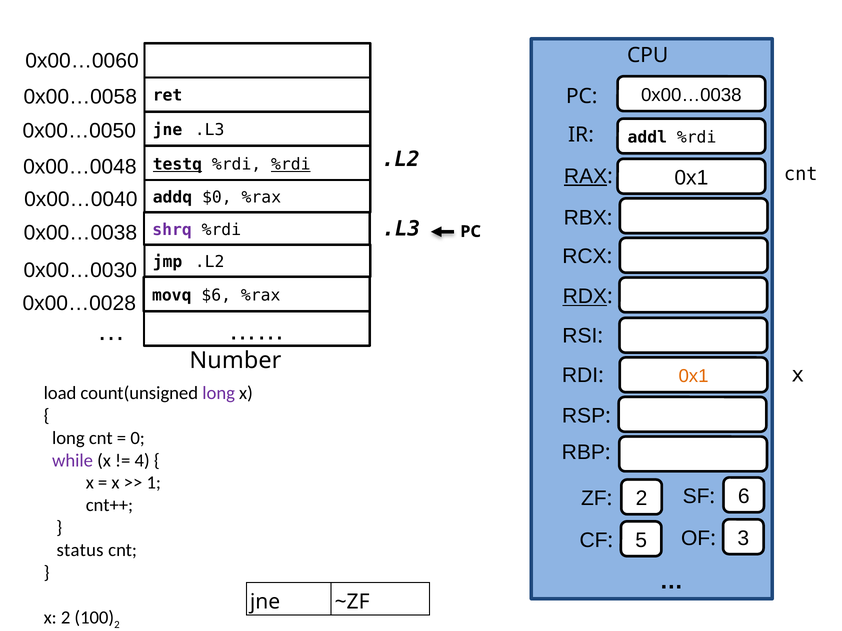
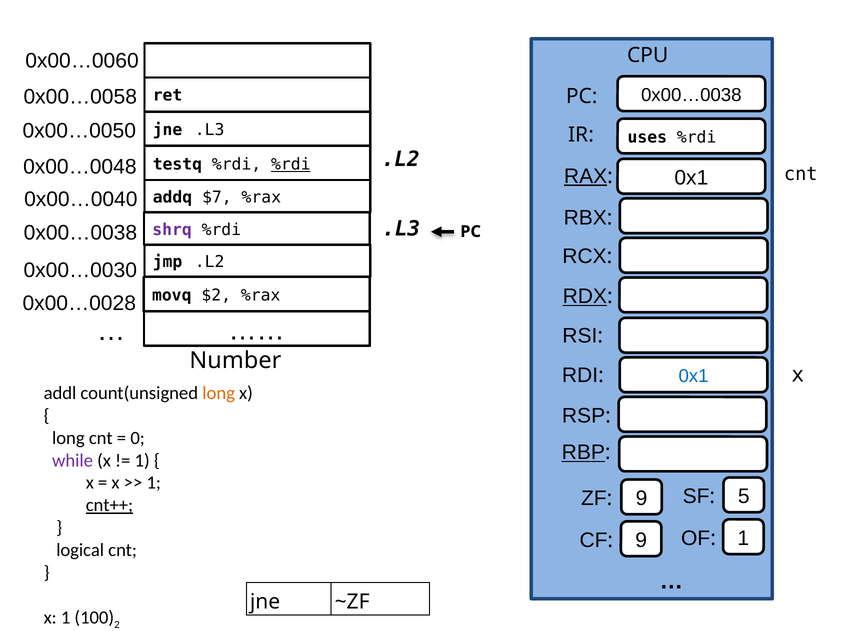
addl: addl -> uses
testq underline: present -> none
$0: $0 -> $7
$6: $6 -> $2
0x1 at (694, 376) colour: orange -> blue
load: load -> addl
long at (219, 393) colour: purple -> orange
RBP underline: none -> present
4 at (142, 461): 4 -> 1
2 at (642, 499): 2 -> 9
6: 6 -> 5
cnt++ underline: none -> present
5 at (641, 541): 5 -> 9
3 at (743, 539): 3 -> 1
status: status -> logical
x 2: 2 -> 1
